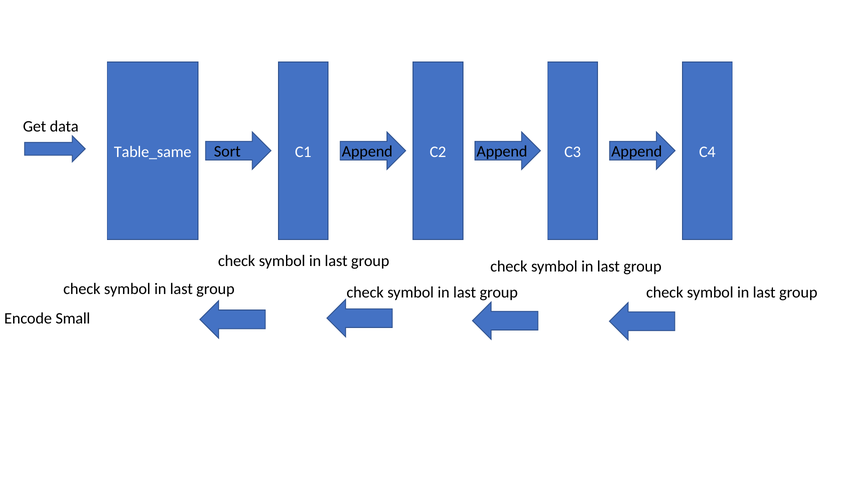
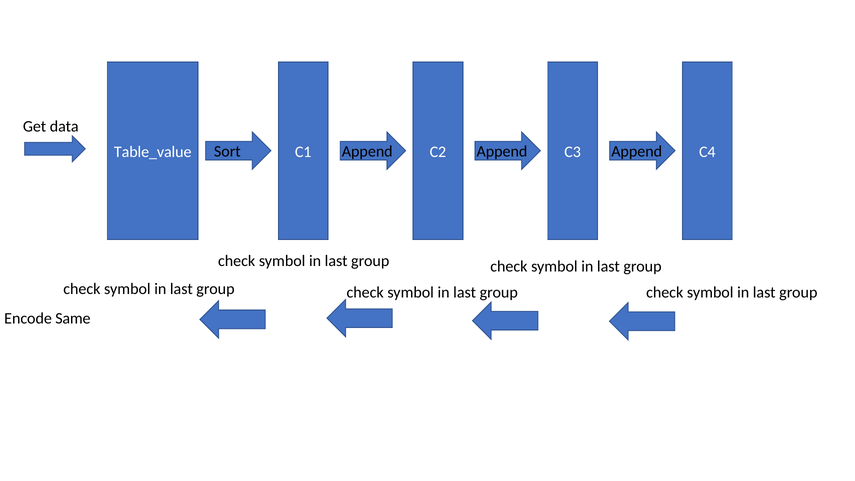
Table_same: Table_same -> Table_value
Small: Small -> Same
